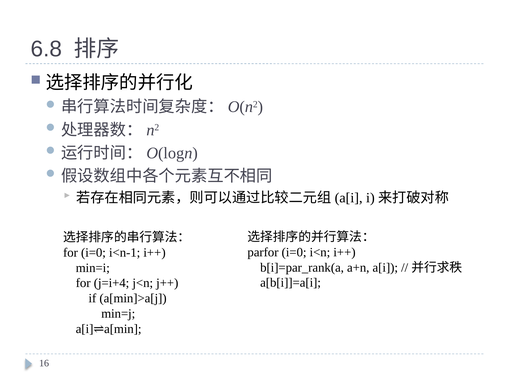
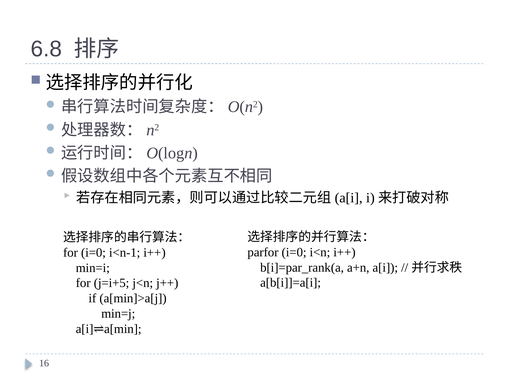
j=i+4: j=i+4 -> j=i+5
